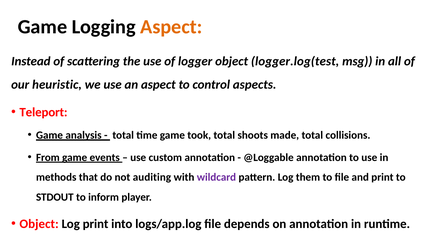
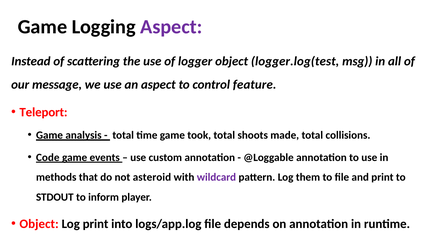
Aspect at (171, 27) colour: orange -> purple
heuristic: heuristic -> message
aspects: aspects -> feature
From: From -> Code
auditing: auditing -> asteroid
